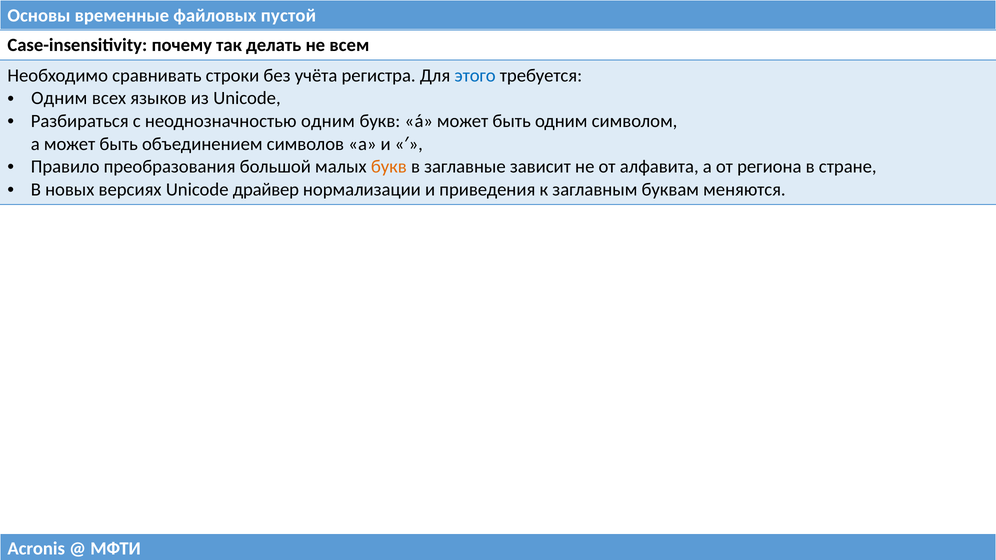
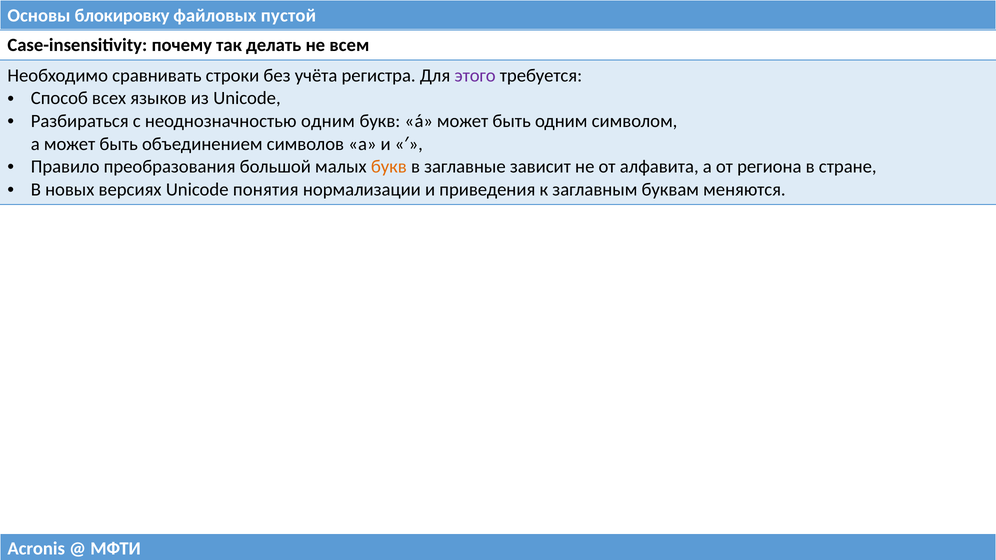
временные: временные -> блокировку
этого colour: blue -> purple
Одним at (59, 98): Одним -> Способ
драйвер: драйвер -> понятия
